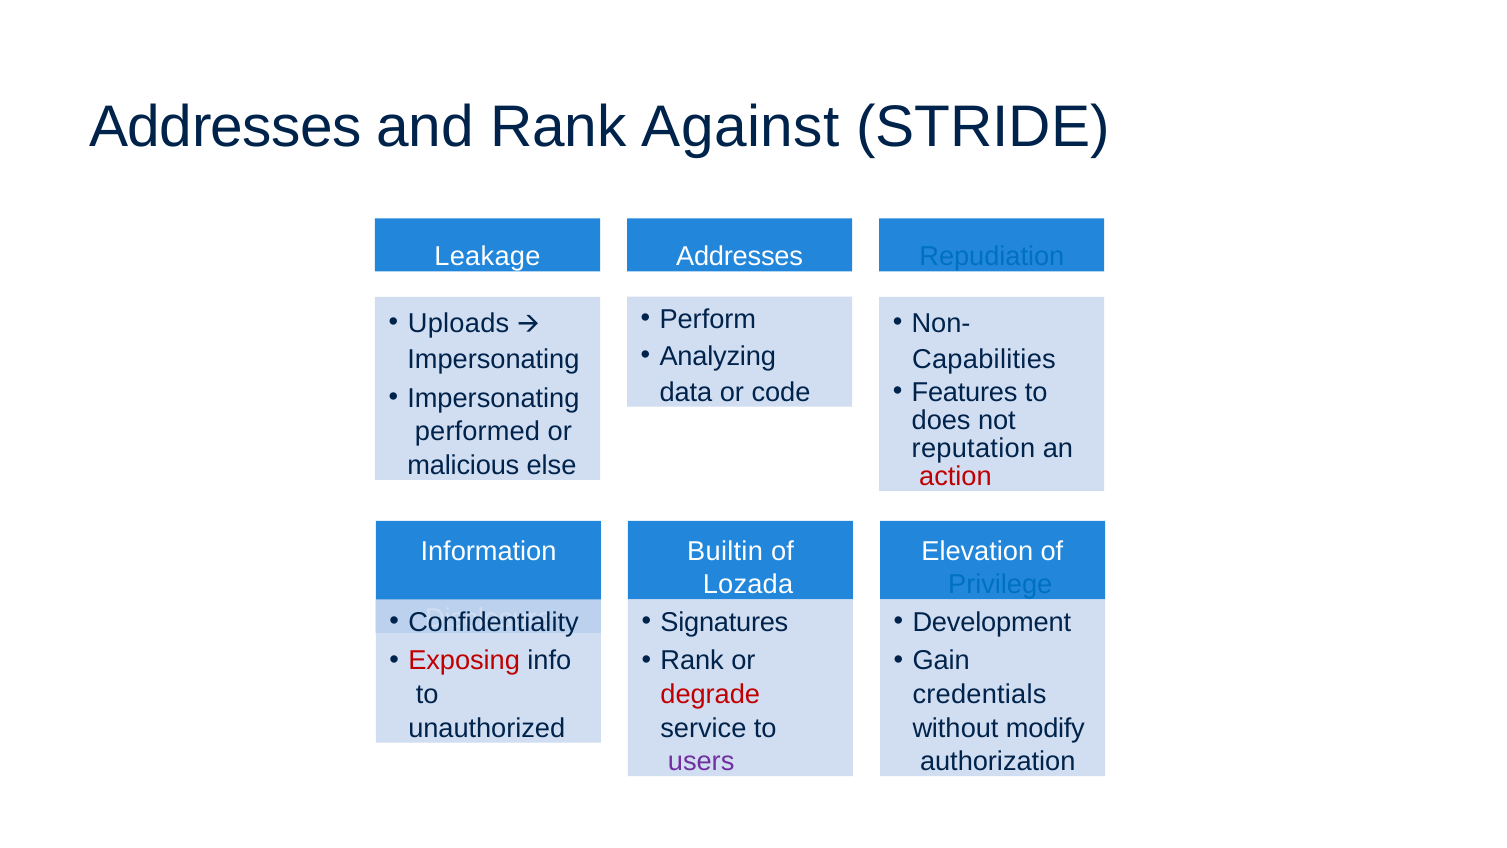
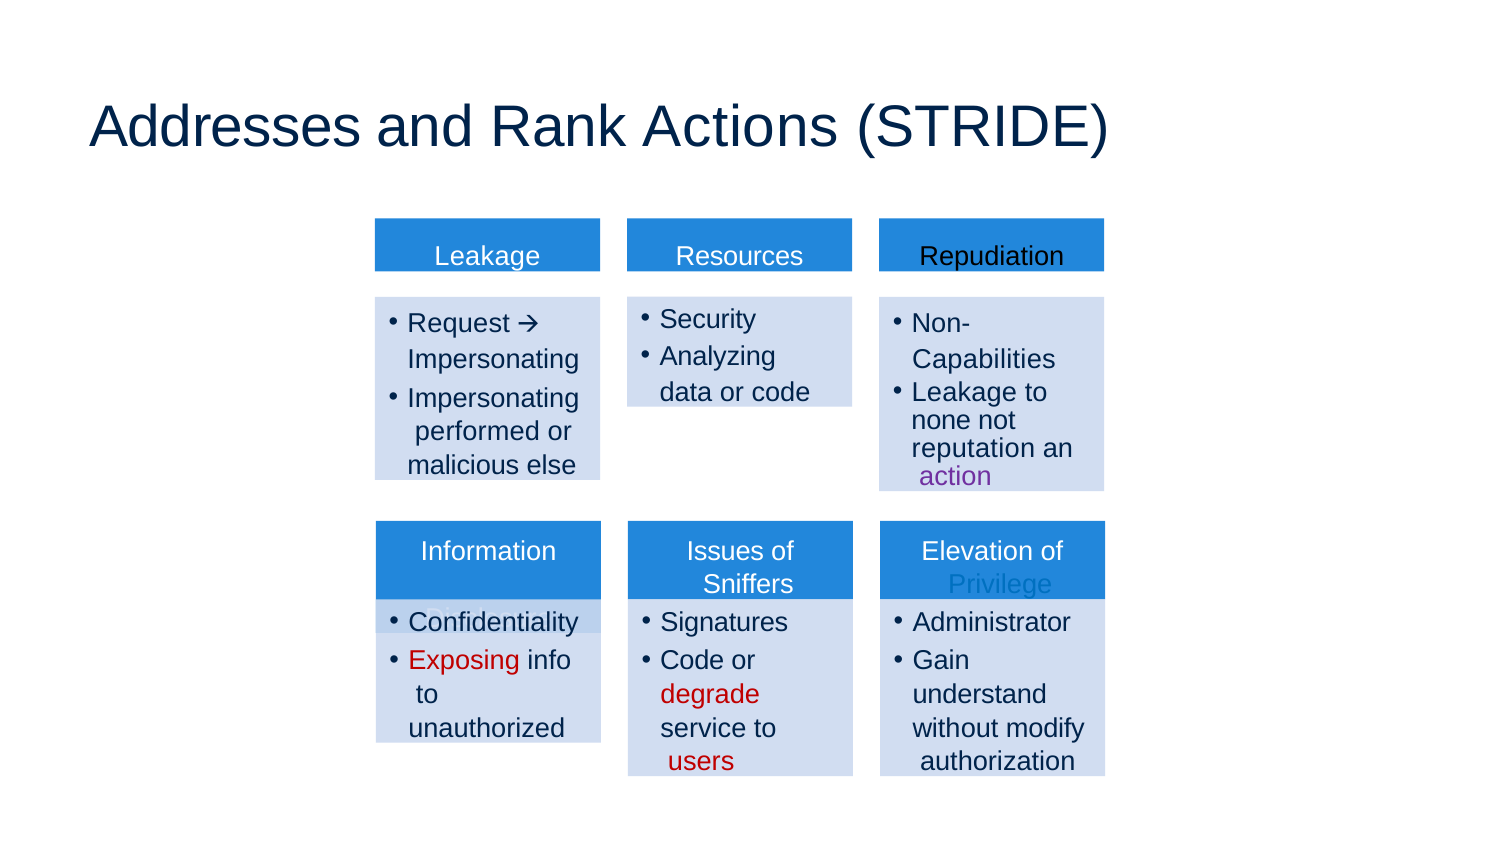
Against: Against -> Actions
Addresses at (740, 257): Addresses -> Resources
Repudiation colour: blue -> black
Perform: Perform -> Security
Uploads: Uploads -> Request
Features at (965, 392): Features -> Leakage
does: does -> none
action colour: red -> purple
Builtin: Builtin -> Issues
Lozada: Lozada -> Sniffers
Development: Development -> Administrator
Rank at (692, 661): Rank -> Code
credentials: credentials -> understand
users colour: purple -> red
